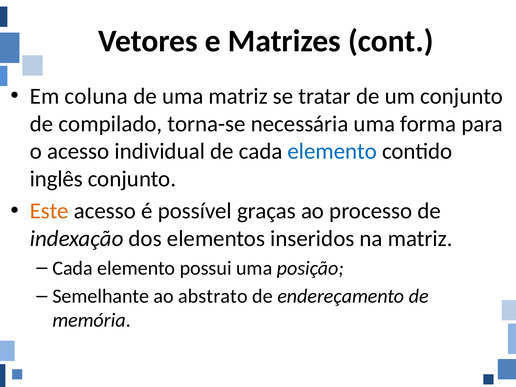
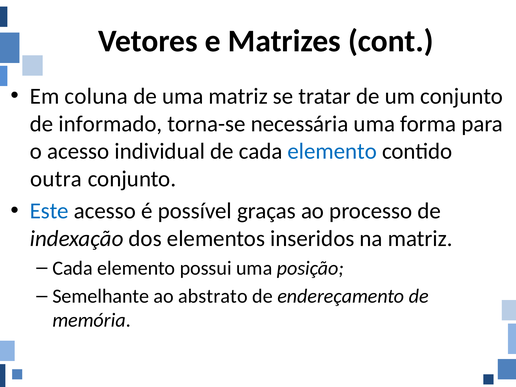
compilado: compilado -> informado
inglês: inglês -> outra
Este colour: orange -> blue
